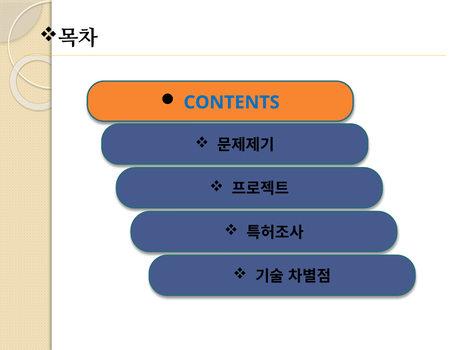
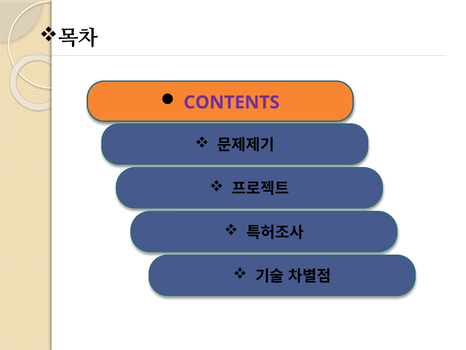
CONTENTS colour: blue -> purple
